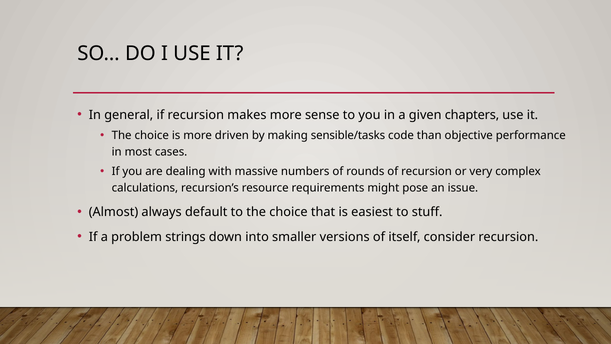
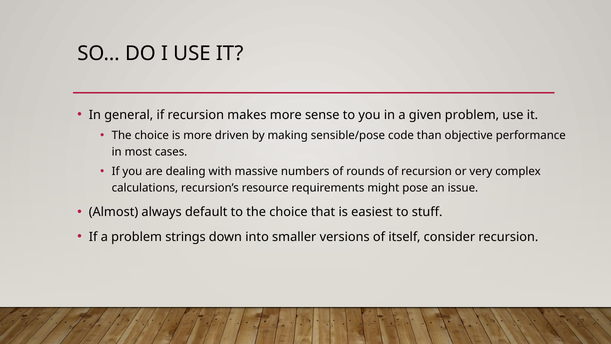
given chapters: chapters -> problem
sensible/tasks: sensible/tasks -> sensible/pose
